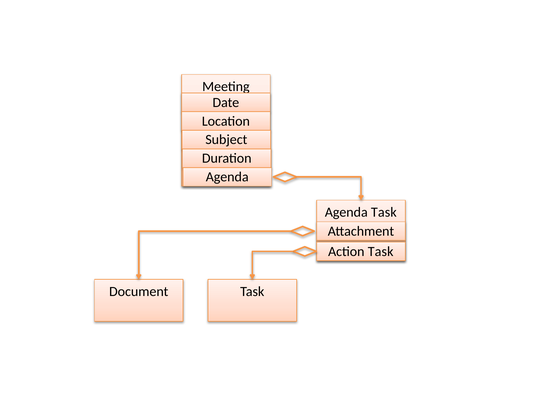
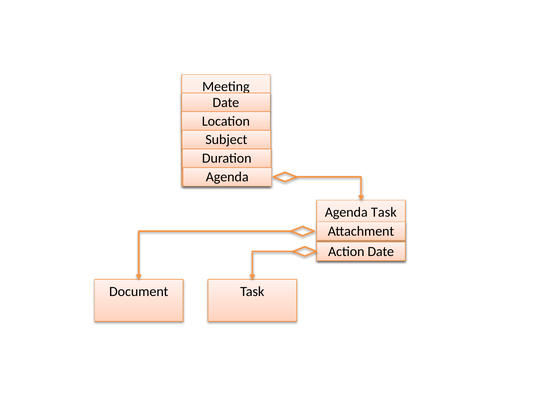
Action Task: Task -> Date
